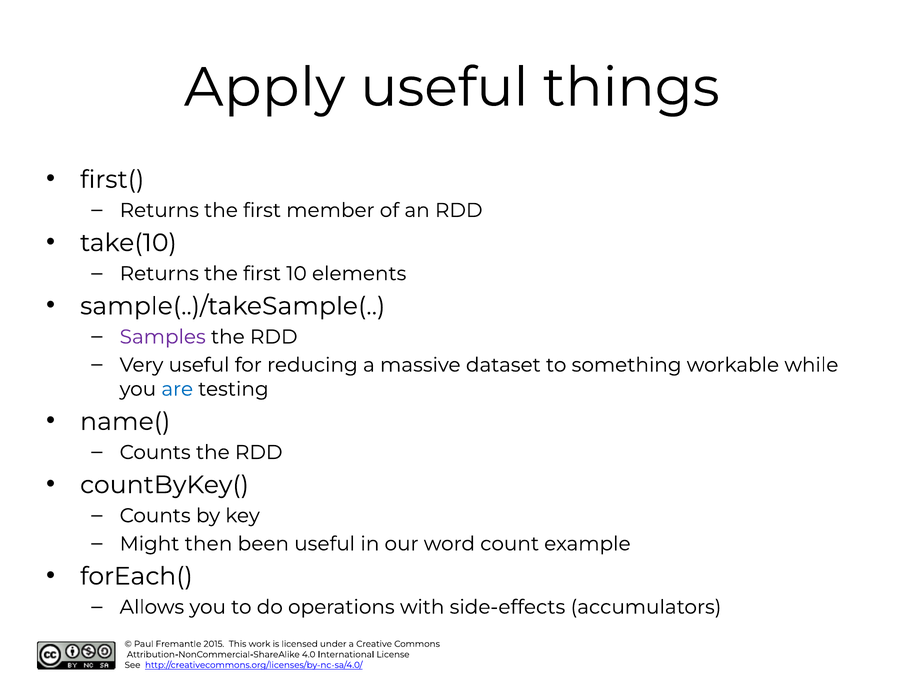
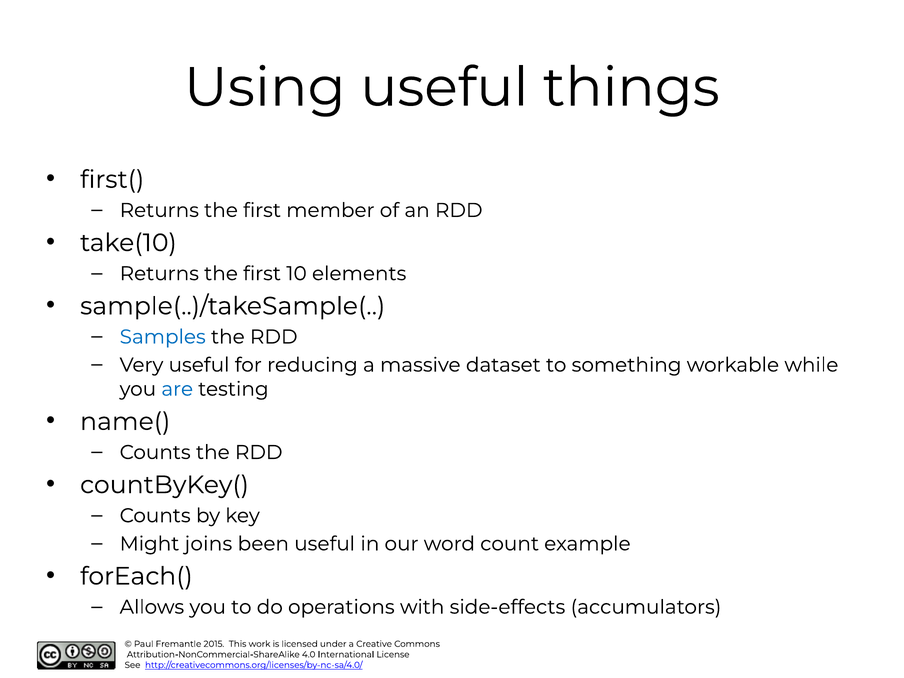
Apply: Apply -> Using
Samples colour: purple -> blue
then: then -> joins
